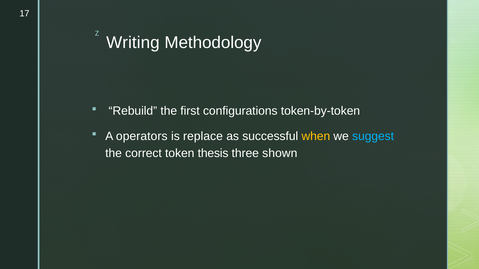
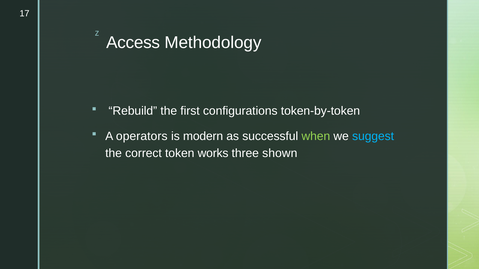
Writing: Writing -> Access
replace: replace -> modern
when colour: yellow -> light green
thesis: thesis -> works
